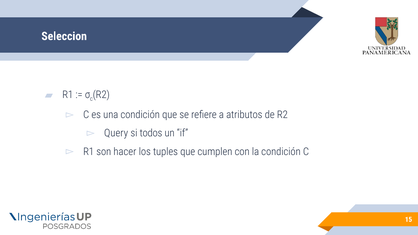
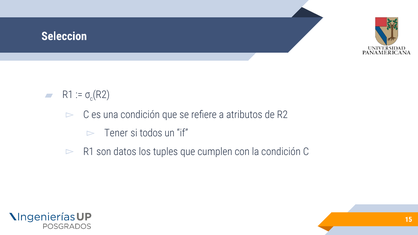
Query: Query -> Tener
hacer: hacer -> datos
